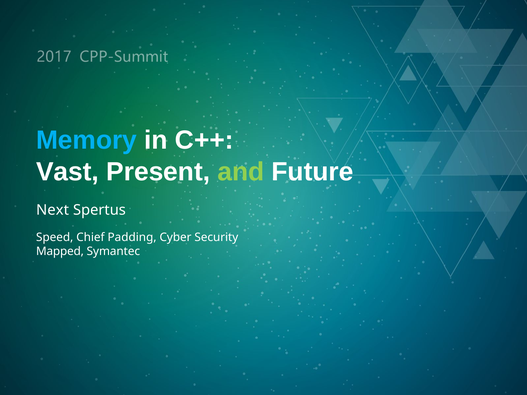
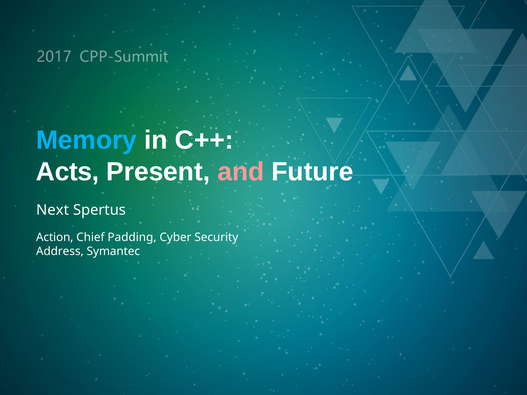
Vast: Vast -> Acts
and colour: light green -> pink
Speed: Speed -> Action
Mapped: Mapped -> Address
